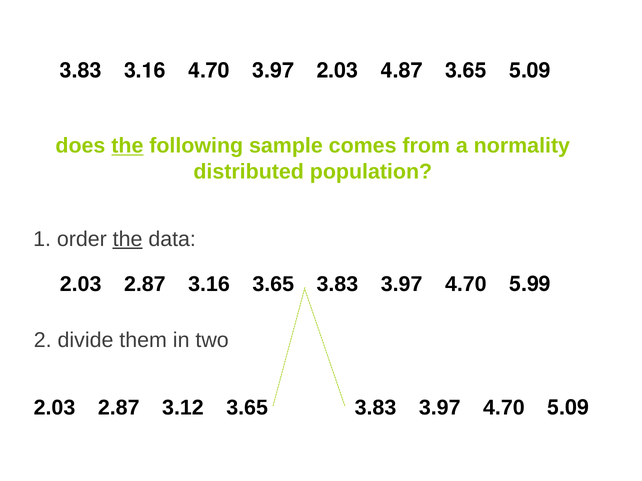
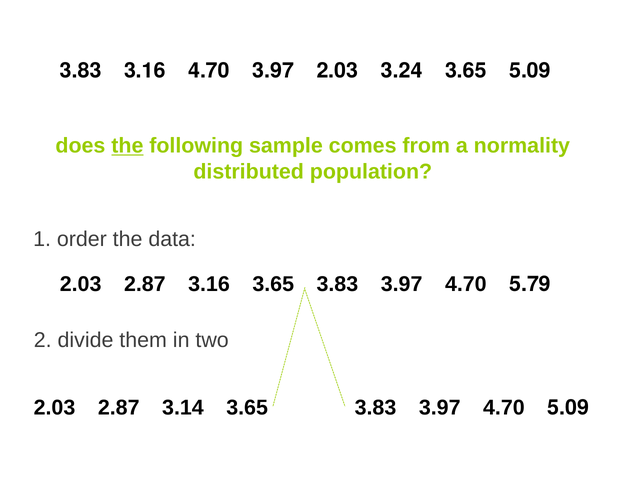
4.87: 4.87 -> 3.24
the at (128, 239) underline: present -> none
5.99: 5.99 -> 5.79
3.12: 3.12 -> 3.14
